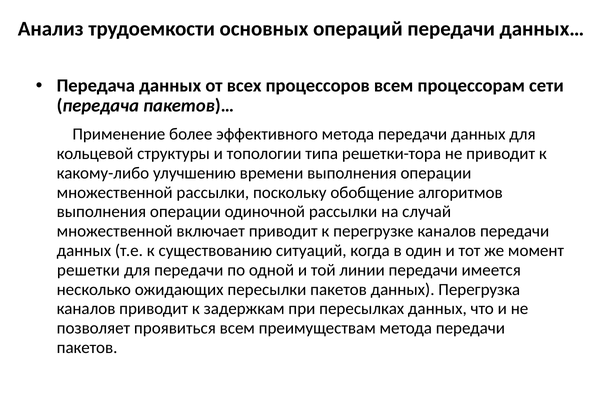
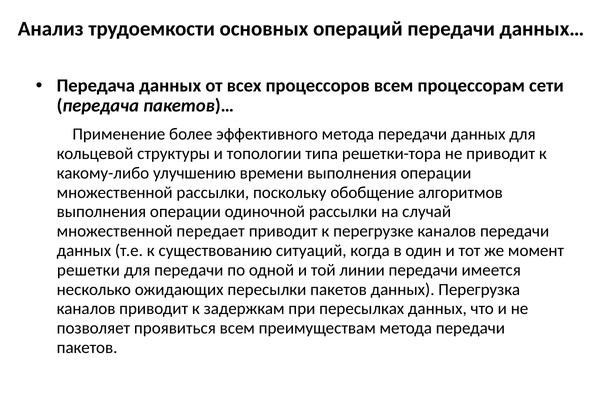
включает: включает -> передает
